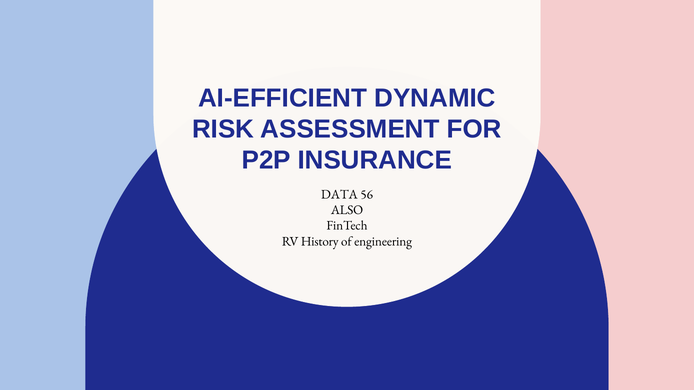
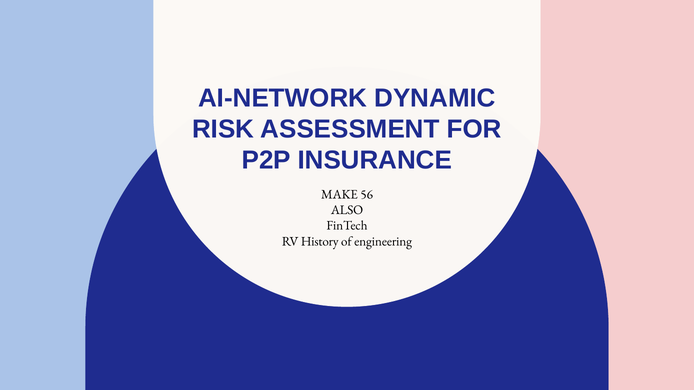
AI-EFFICIENT: AI-EFFICIENT -> AI-NETWORK
DATA: DATA -> MAKE
